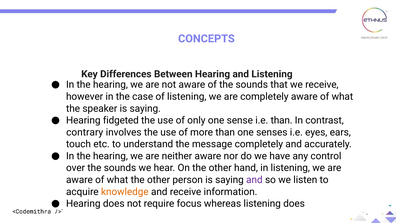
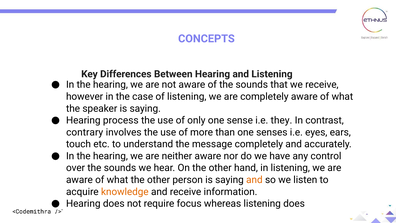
fidgeted: fidgeted -> process
i.e than: than -> they
and at (254, 180) colour: purple -> orange
